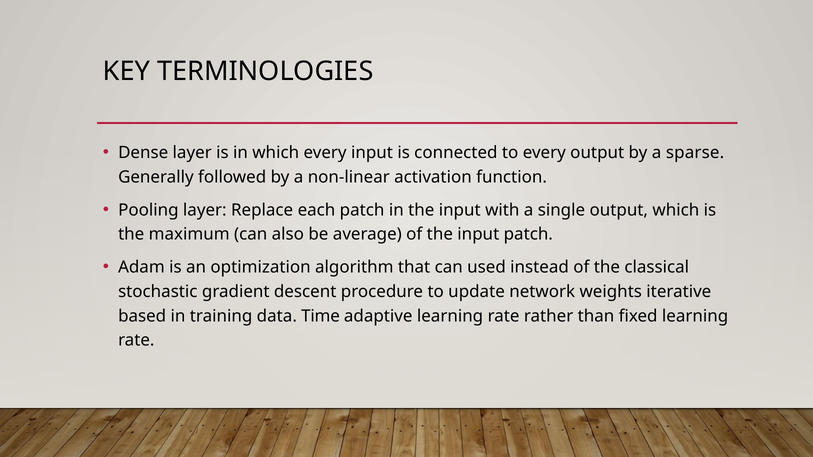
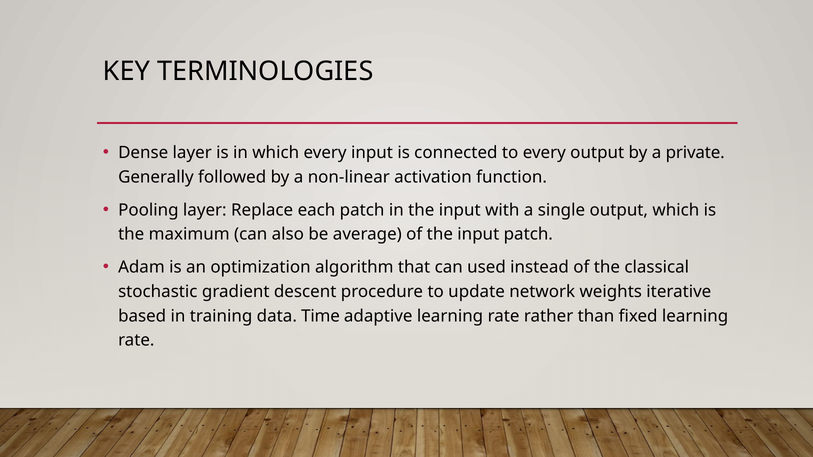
sparse: sparse -> private
